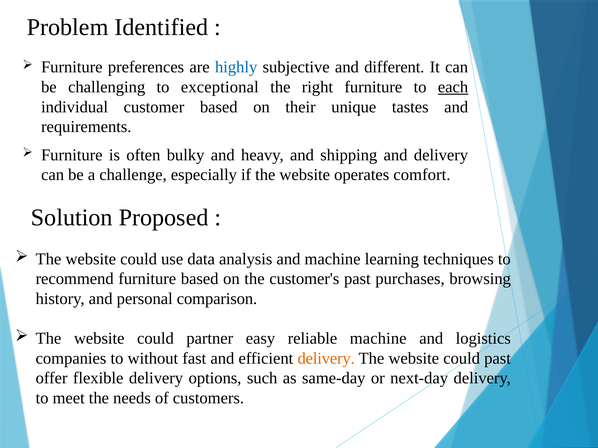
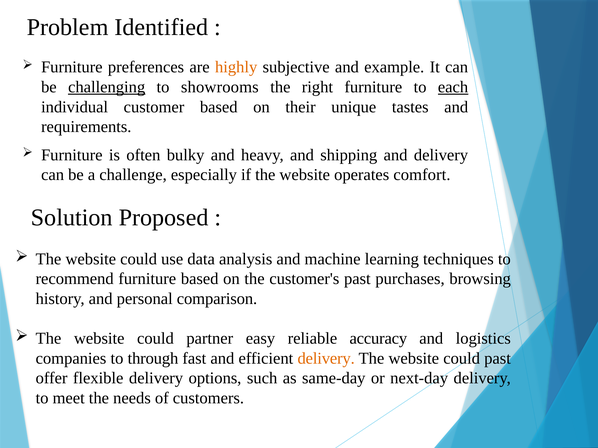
highly colour: blue -> orange
different: different -> example
challenging underline: none -> present
exceptional: exceptional -> showrooms
reliable machine: machine -> accuracy
without: without -> through
